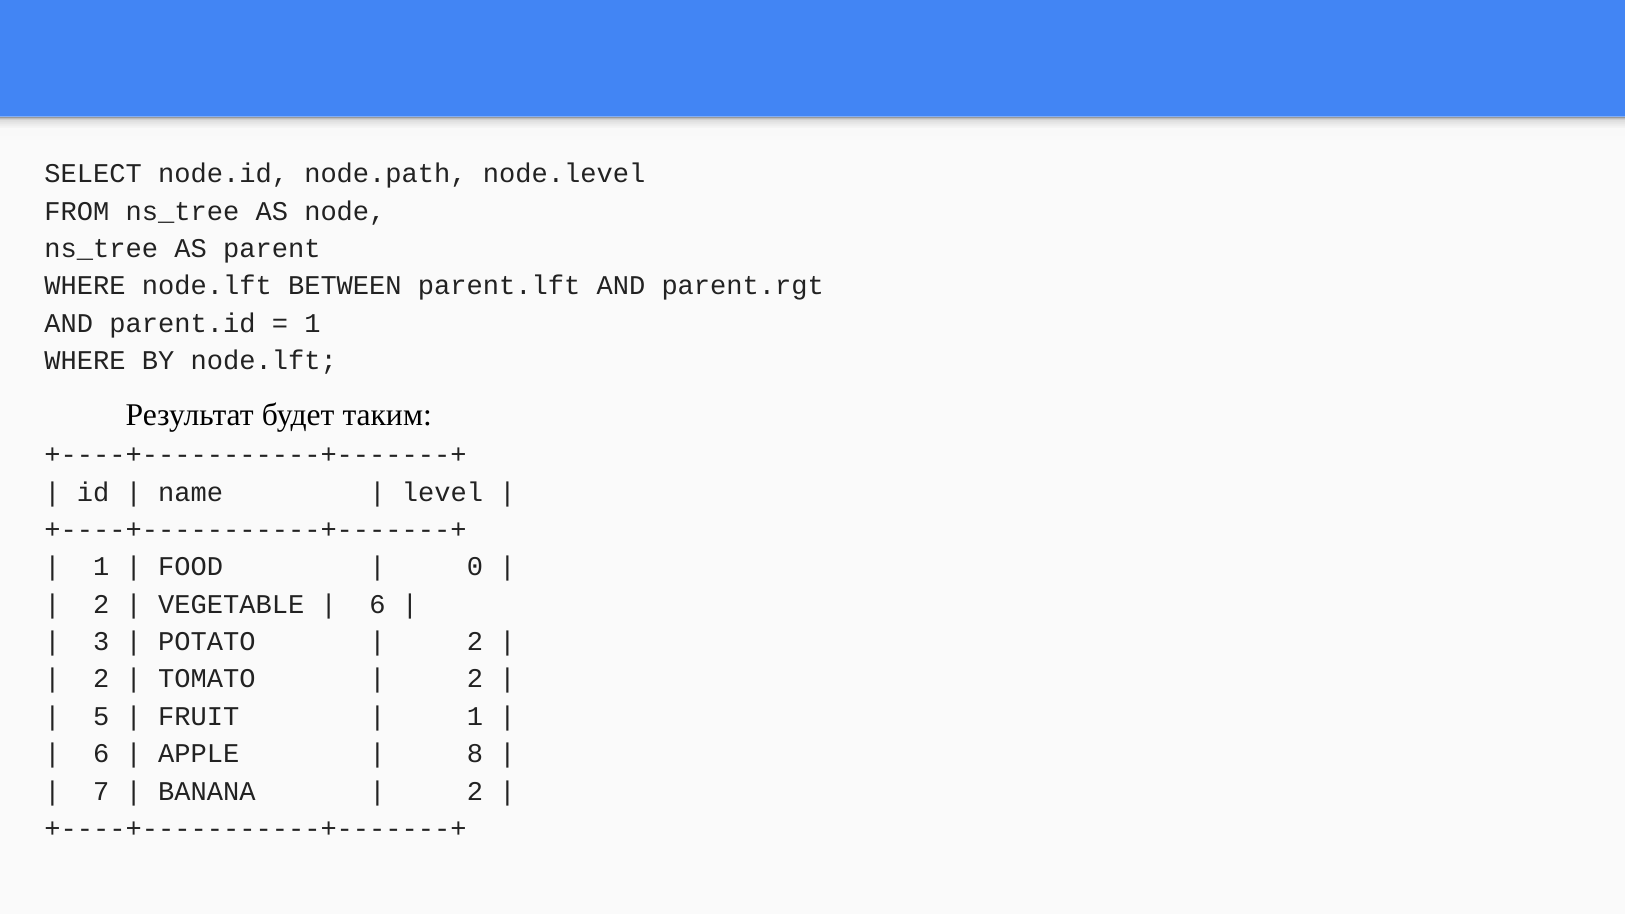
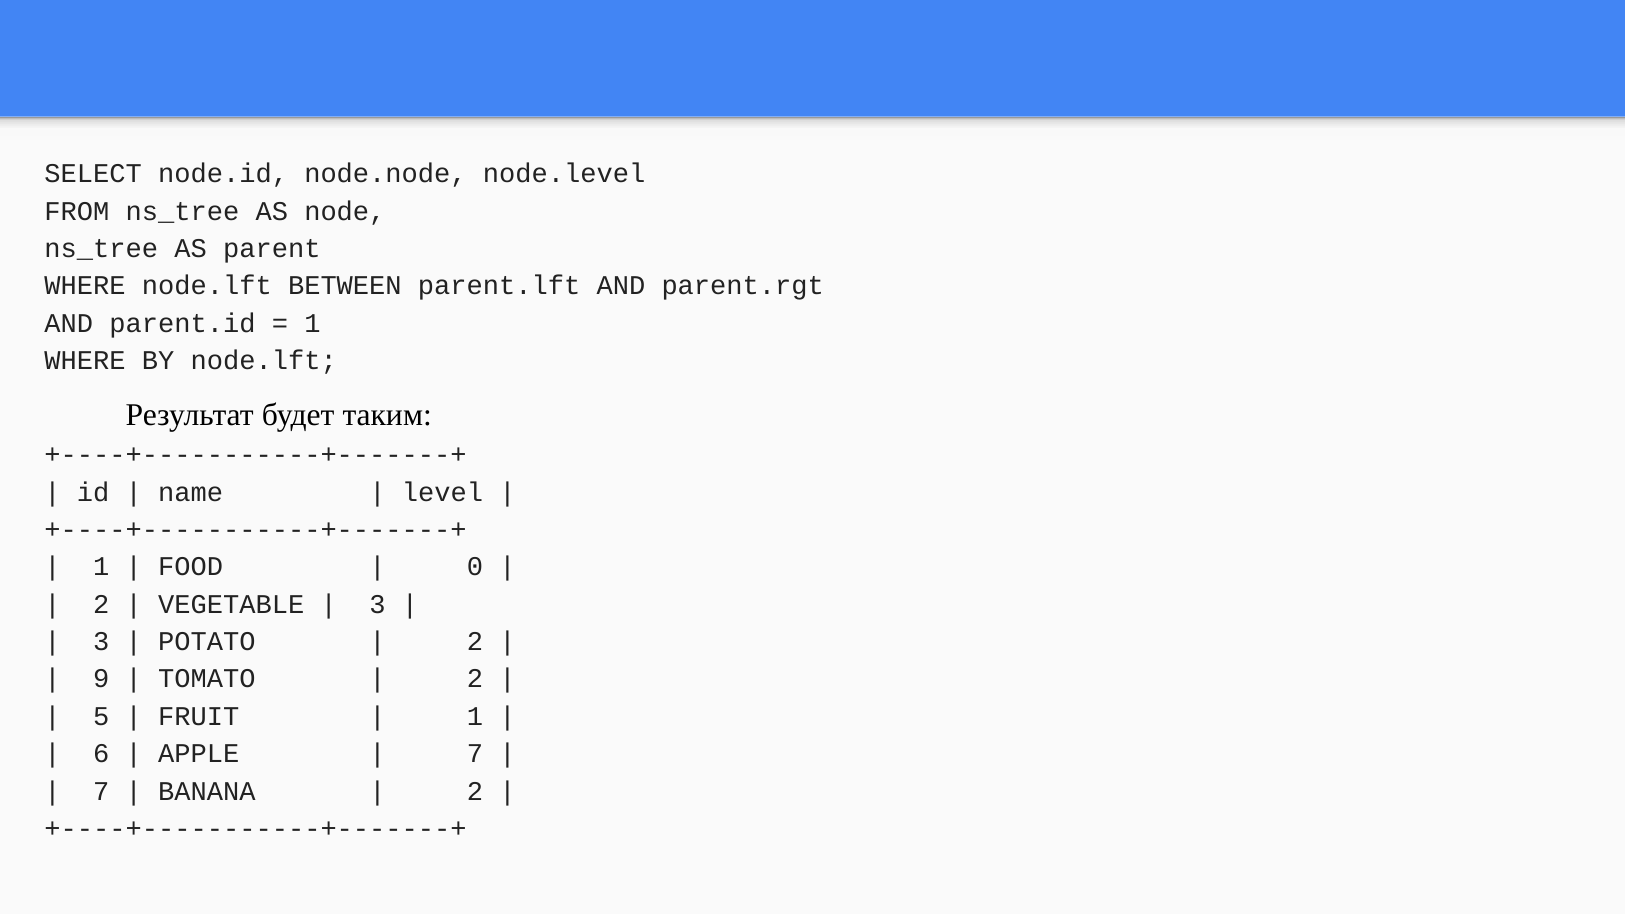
node.path: node.path -> node.node
6 at (378, 604): 6 -> 3
2 at (101, 679): 2 -> 9
8 at (475, 754): 8 -> 7
